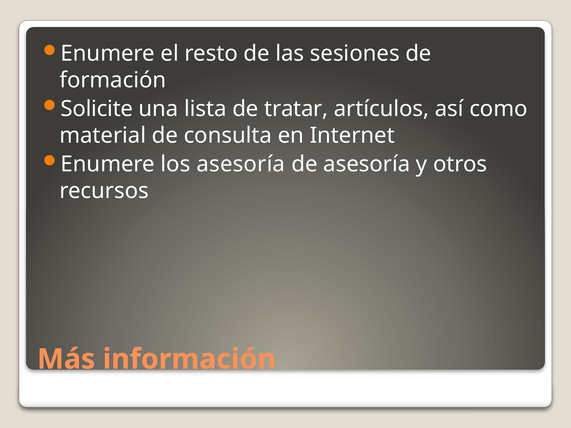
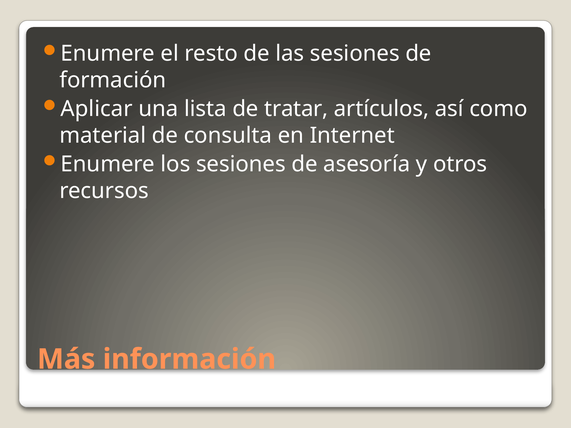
Solicite: Solicite -> Aplicar
los asesoría: asesoría -> sesiones
